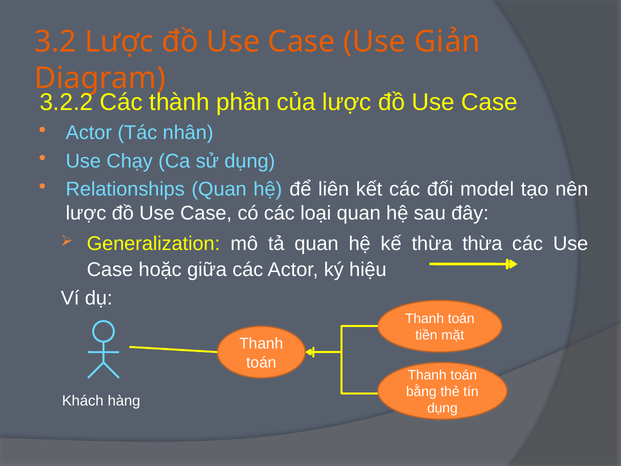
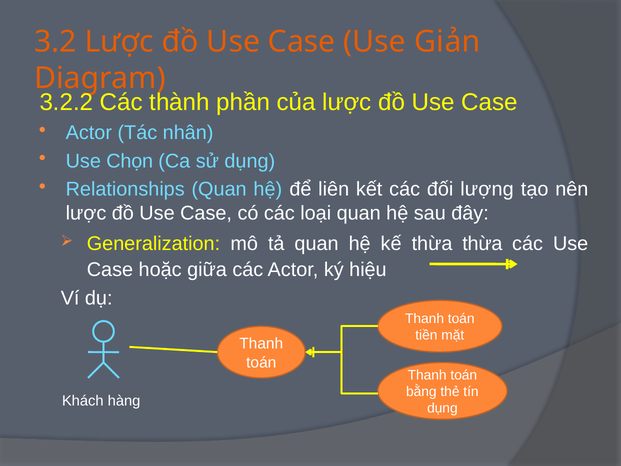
Chạy: Chạy -> Chọn
model: model -> lượng
